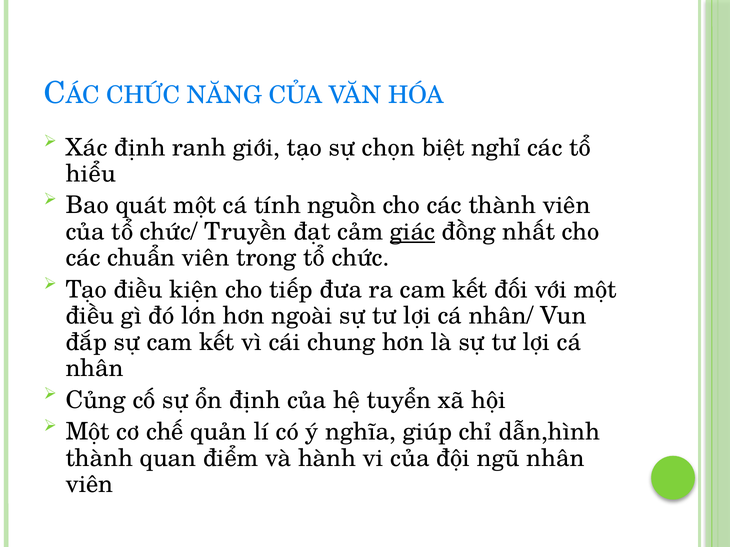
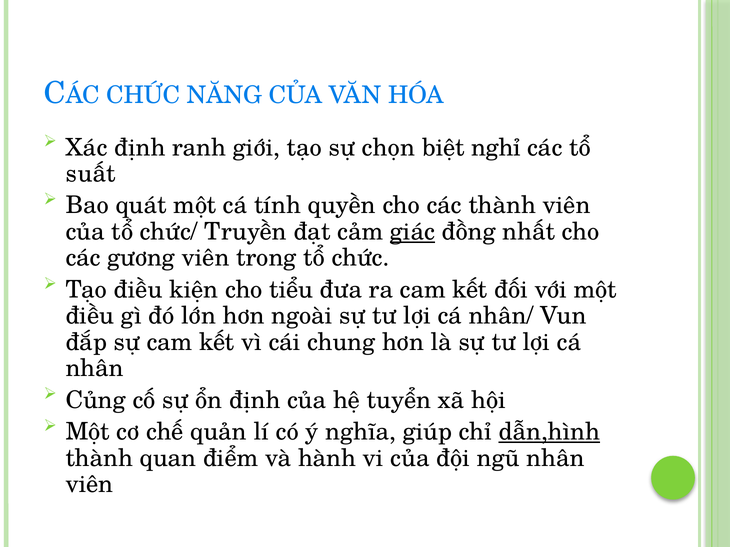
hiểu: hiểu -> suất
nguồn: nguồn -> quyền
chuẩn: chuẩn -> gương
tiếp: tiếp -> tiểu
dẫn,hình underline: none -> present
